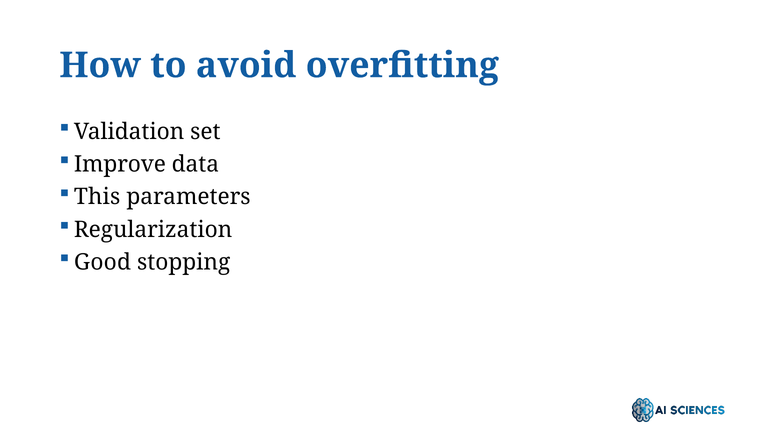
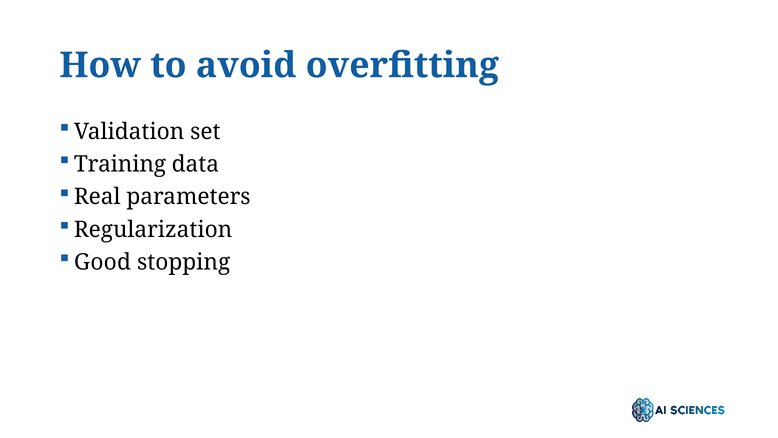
Improve: Improve -> Training
This: This -> Real
